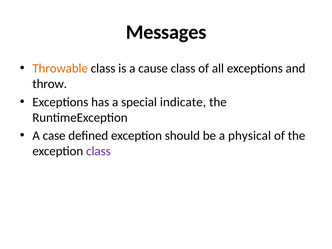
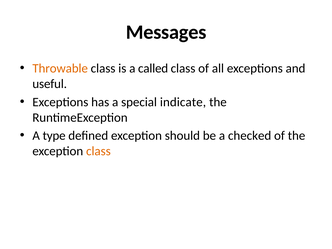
cause: cause -> called
throw: throw -> useful
case: case -> type
physical: physical -> checked
class at (98, 151) colour: purple -> orange
